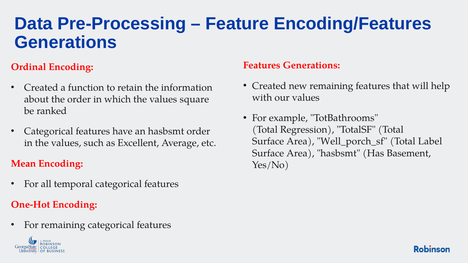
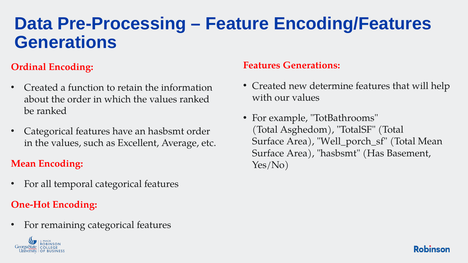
new remaining: remaining -> determine
values square: square -> ranked
Regression: Regression -> Asghedom
Total Label: Label -> Mean
